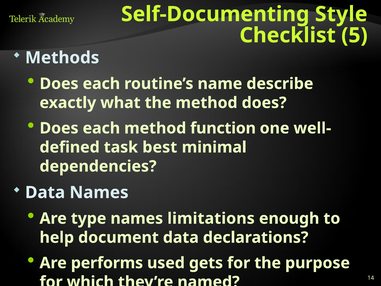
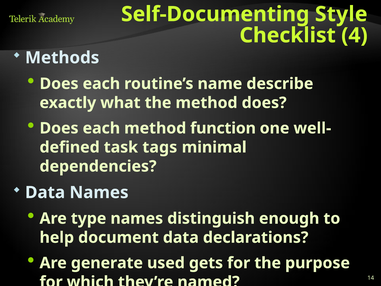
5: 5 -> 4
best: best -> tags
limitations: limitations -> distinguish
performs: performs -> generate
